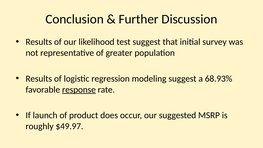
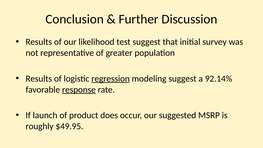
regression underline: none -> present
68.93%: 68.93% -> 92.14%
$49.97: $49.97 -> $49.95
